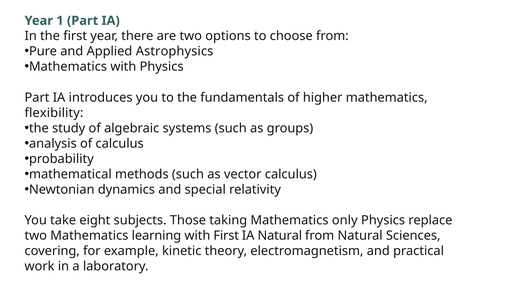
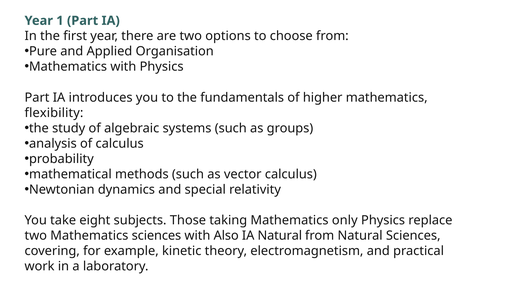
Astrophysics: Astrophysics -> Organisation
Mathematics learning: learning -> sciences
with First: First -> Also
